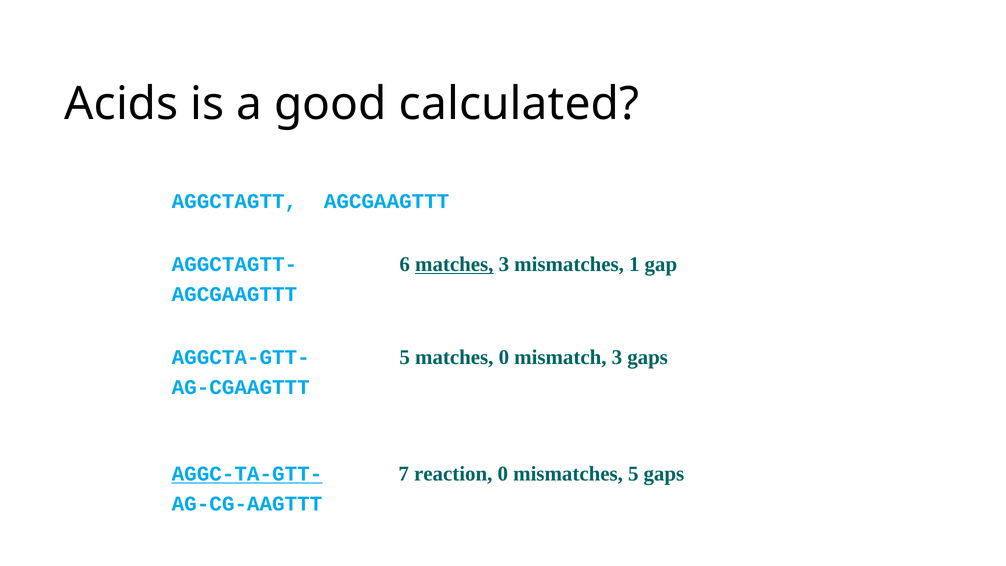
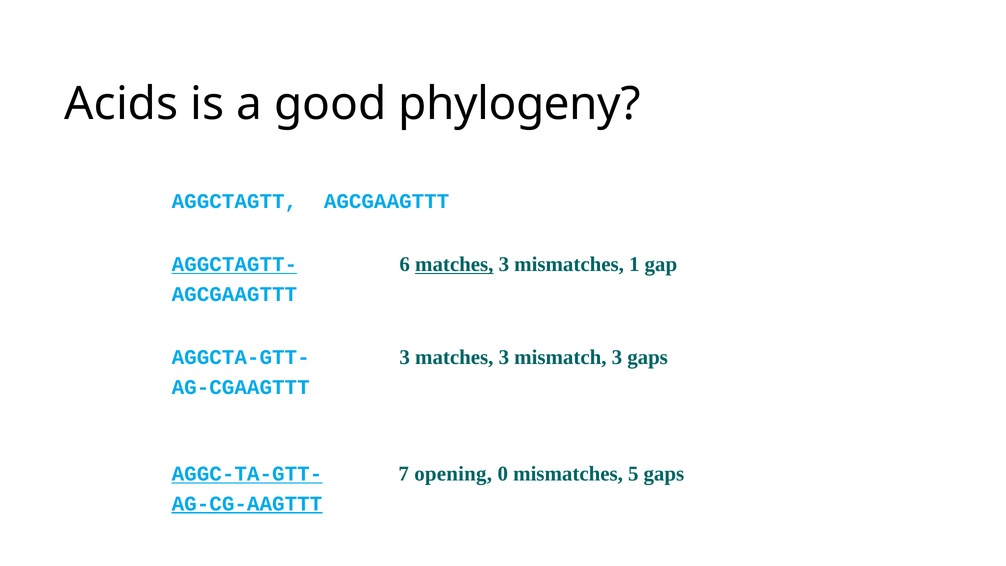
calculated: calculated -> phylogeny
AGGCTAGTT- underline: none -> present
AGGCTA-GTT- 5: 5 -> 3
0 at (504, 357): 0 -> 3
reaction: reaction -> opening
AG-CG-AAGTTT underline: none -> present
